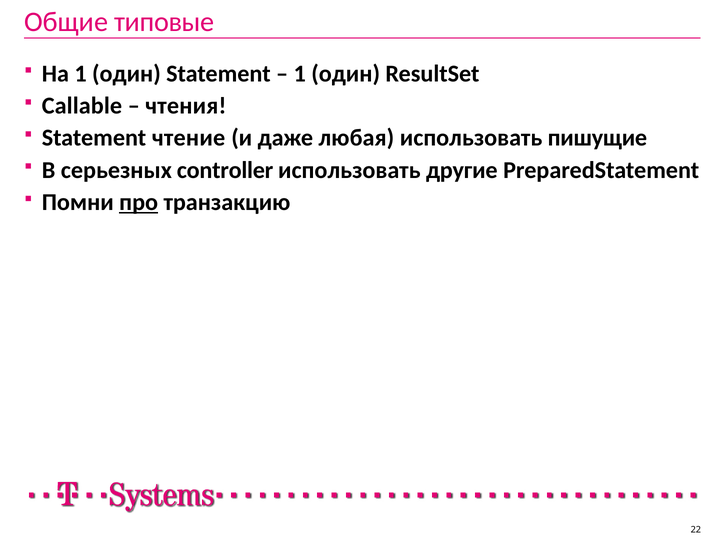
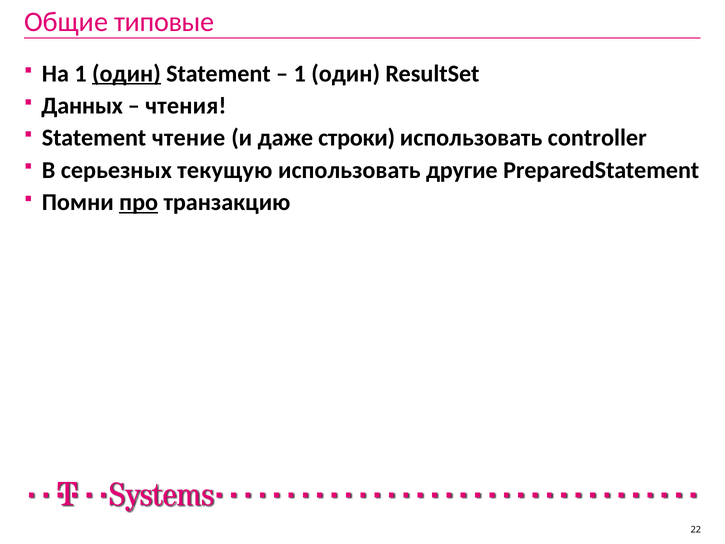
один at (126, 74) underline: none -> present
Callable: Callable -> Данных
любая: любая -> строки
пишущие: пишущие -> controller
controller: controller -> текущую
